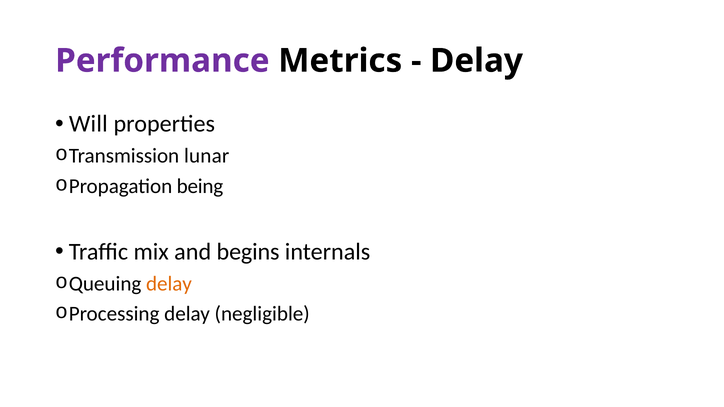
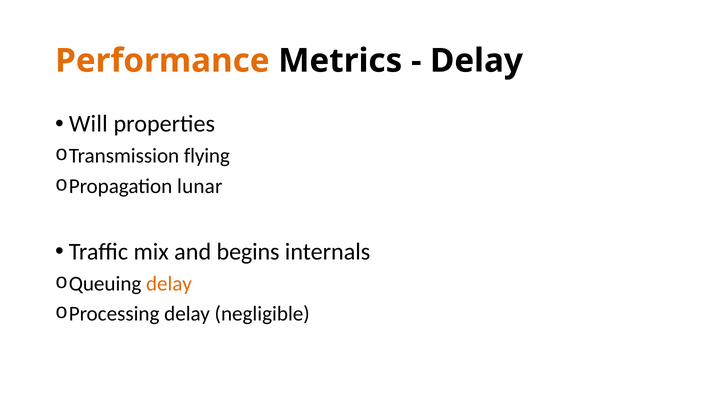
Performance colour: purple -> orange
lunar: lunar -> flying
being: being -> lunar
